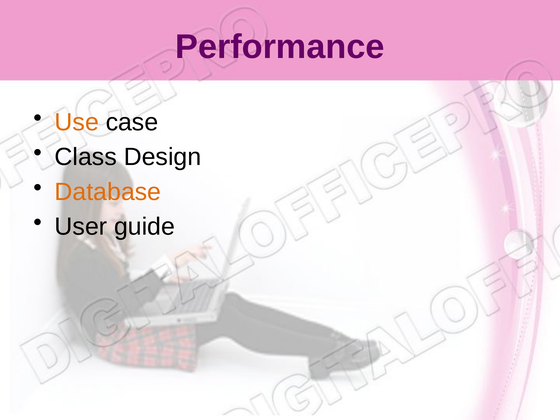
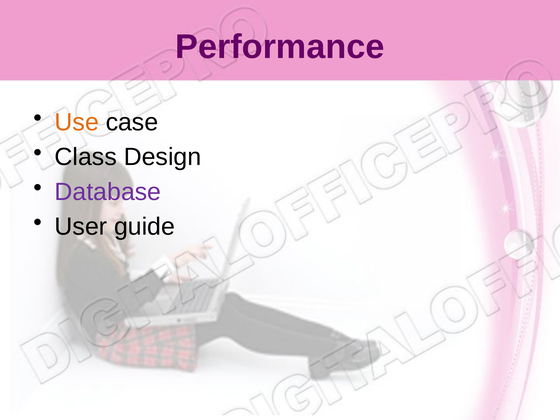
Database colour: orange -> purple
